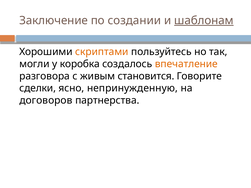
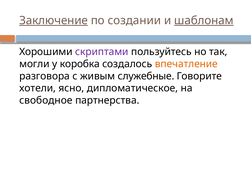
Заключение underline: none -> present
скриптами colour: orange -> purple
становится: становится -> служебные
сделки: сделки -> хотели
непринужденную: непринужденную -> дипломатическое
договоров: договоров -> свободное
